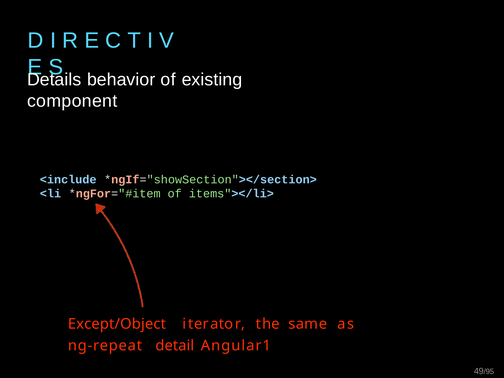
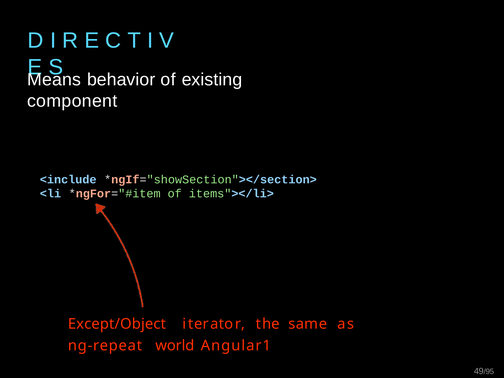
Details: Details -> Means
detail: detail -> world
